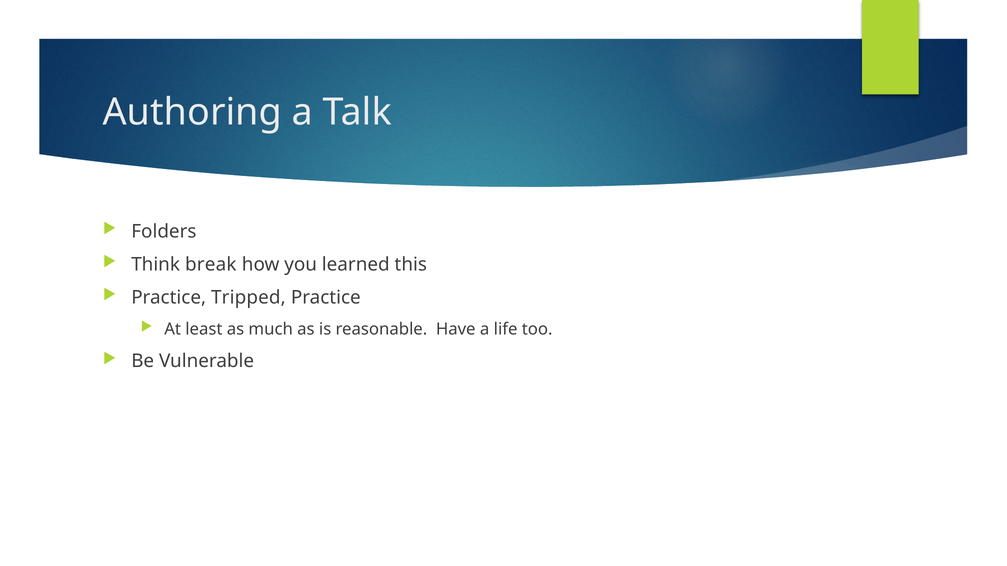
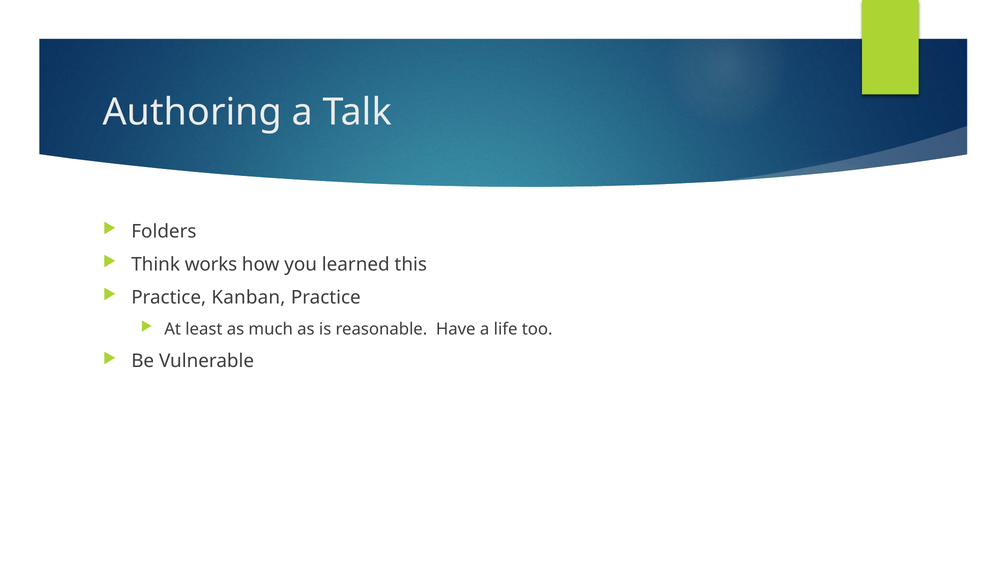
break: break -> works
Tripped: Tripped -> Kanban
